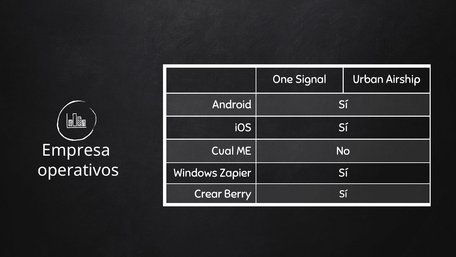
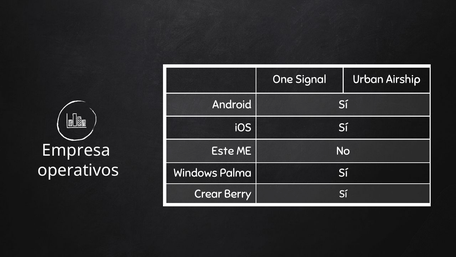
Cual: Cual -> Este
Zapier: Zapier -> Palma
